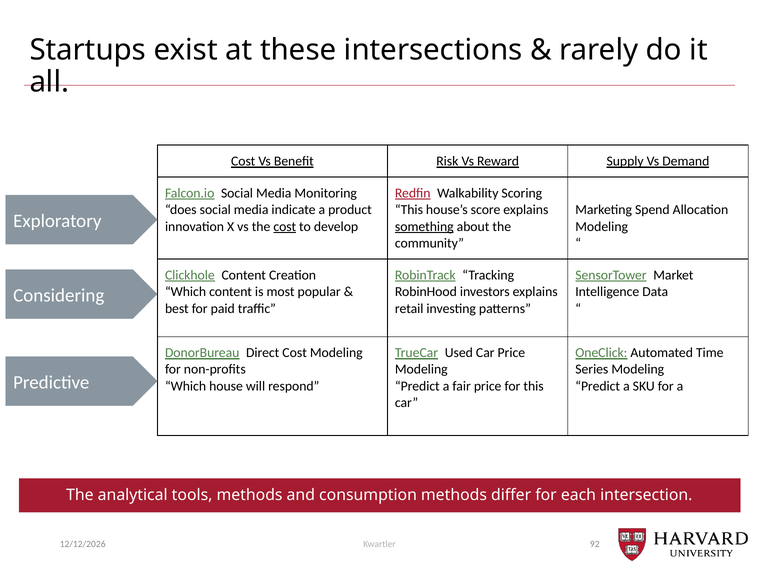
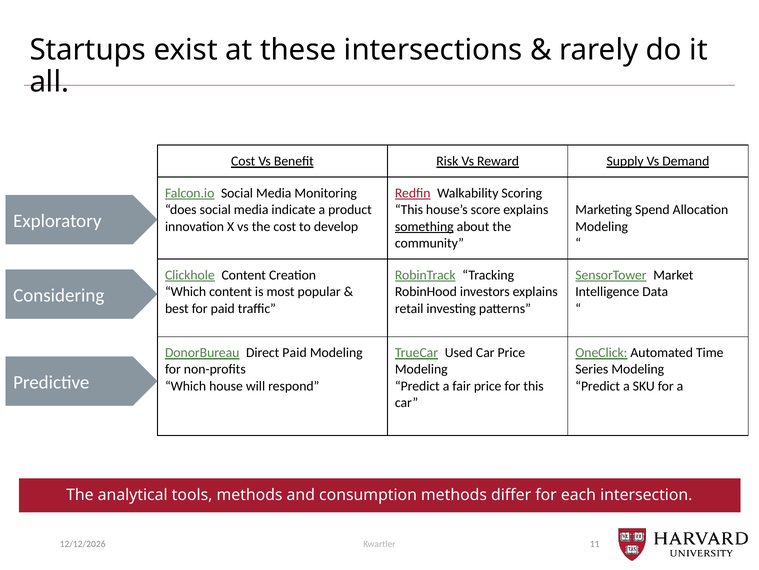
cost at (285, 226) underline: present -> none
Direct Cost: Cost -> Paid
92: 92 -> 11
